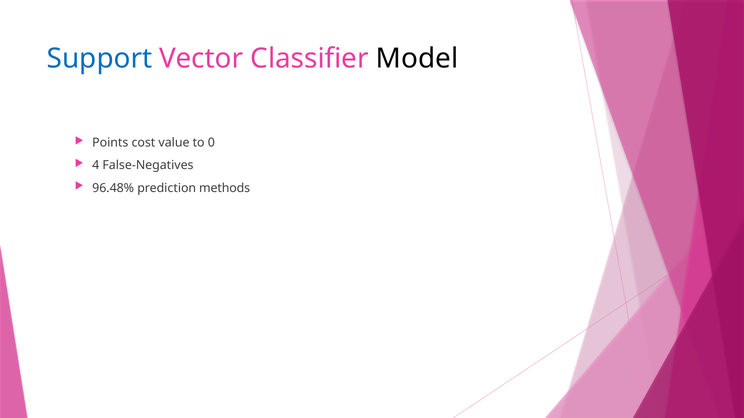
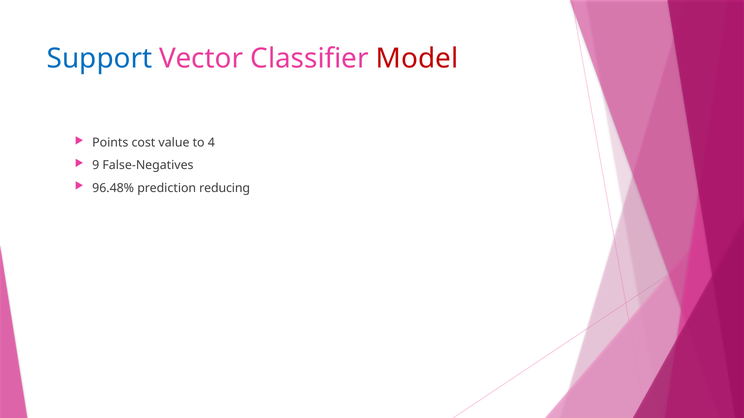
Model colour: black -> red
0: 0 -> 4
4: 4 -> 9
methods: methods -> reducing
